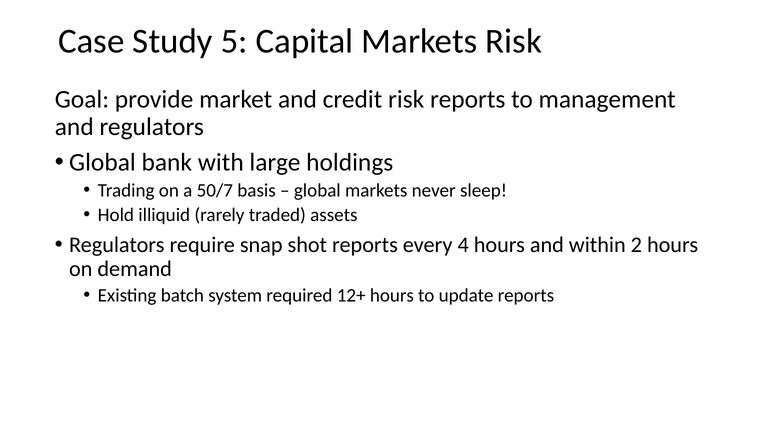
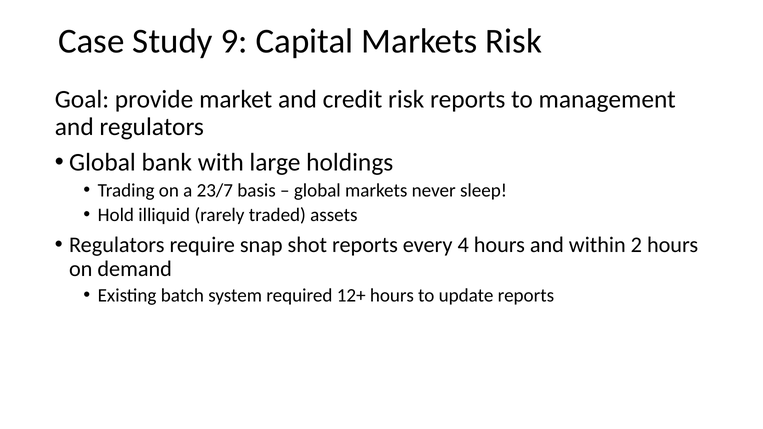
5: 5 -> 9
50/7: 50/7 -> 23/7
